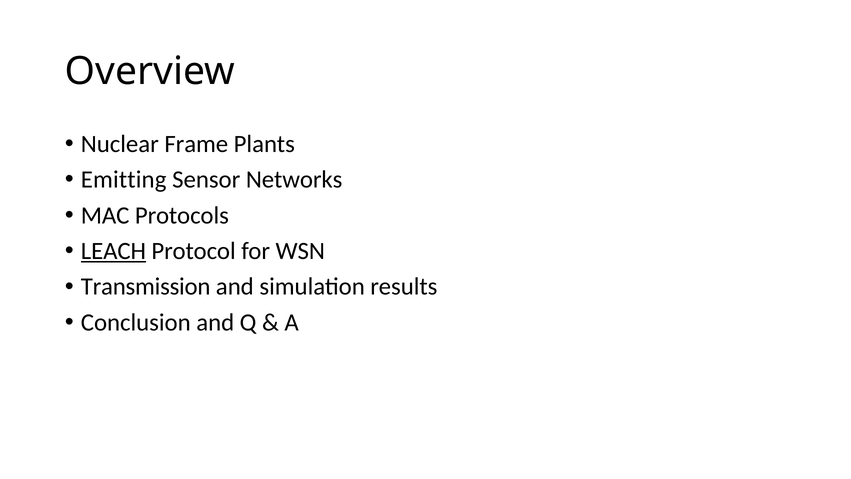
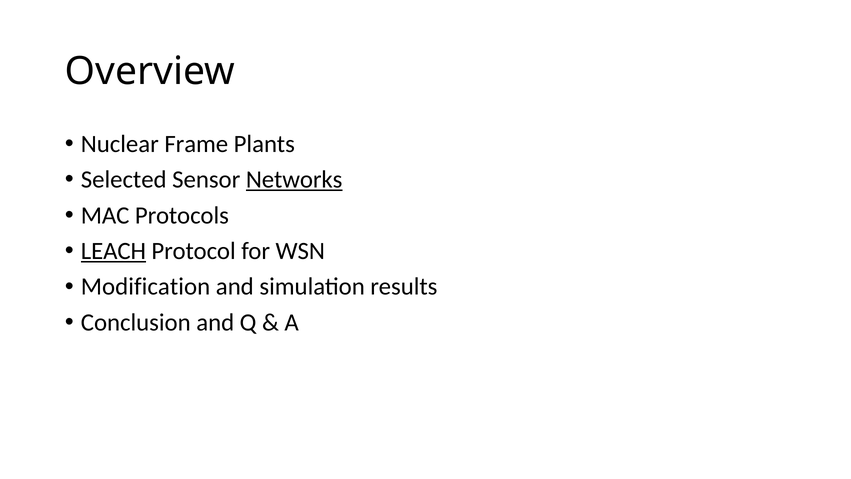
Emitting: Emitting -> Selected
Networks underline: none -> present
Transmission: Transmission -> Modification
